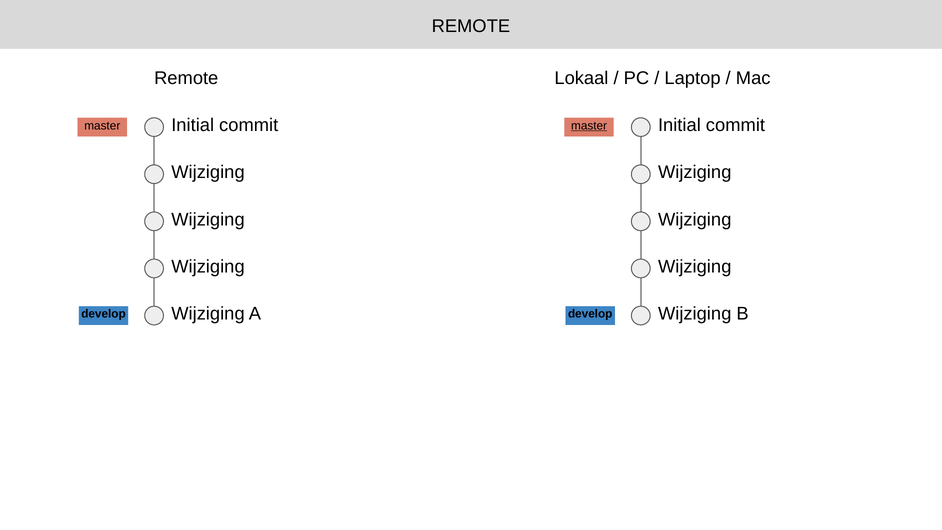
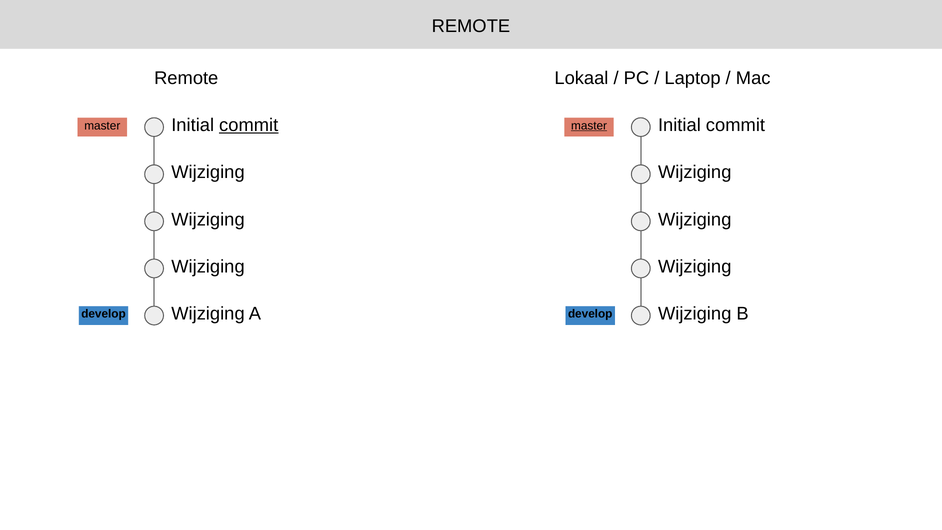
commit at (249, 125) underline: none -> present
